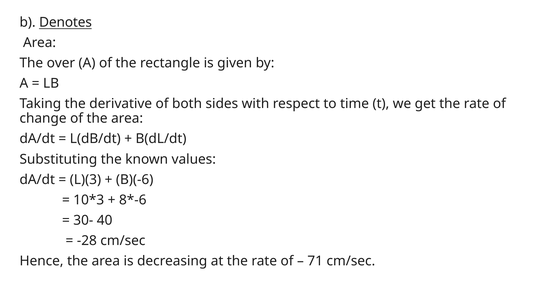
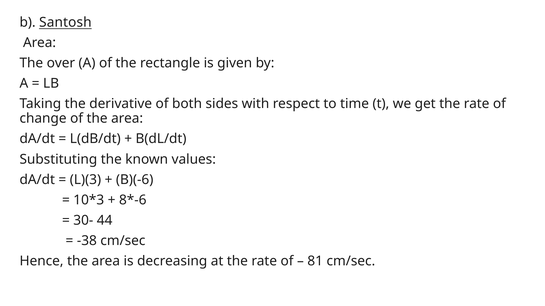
Denotes: Denotes -> Santosh
40: 40 -> 44
-28: -28 -> -38
71: 71 -> 81
